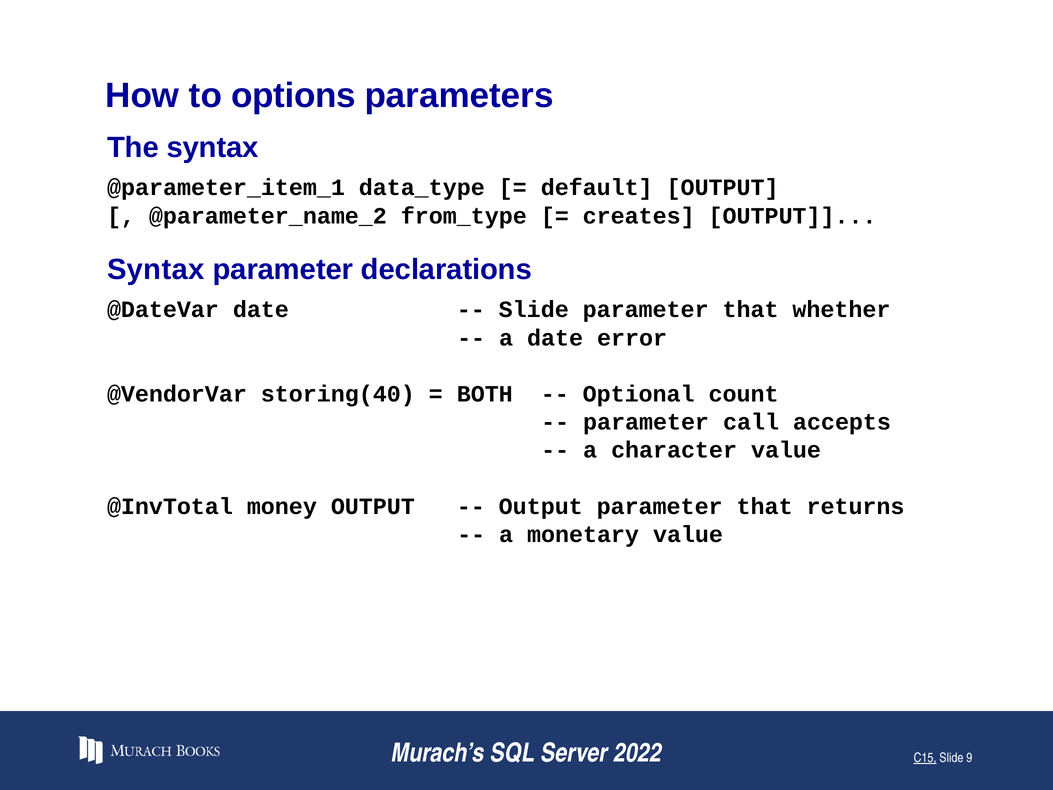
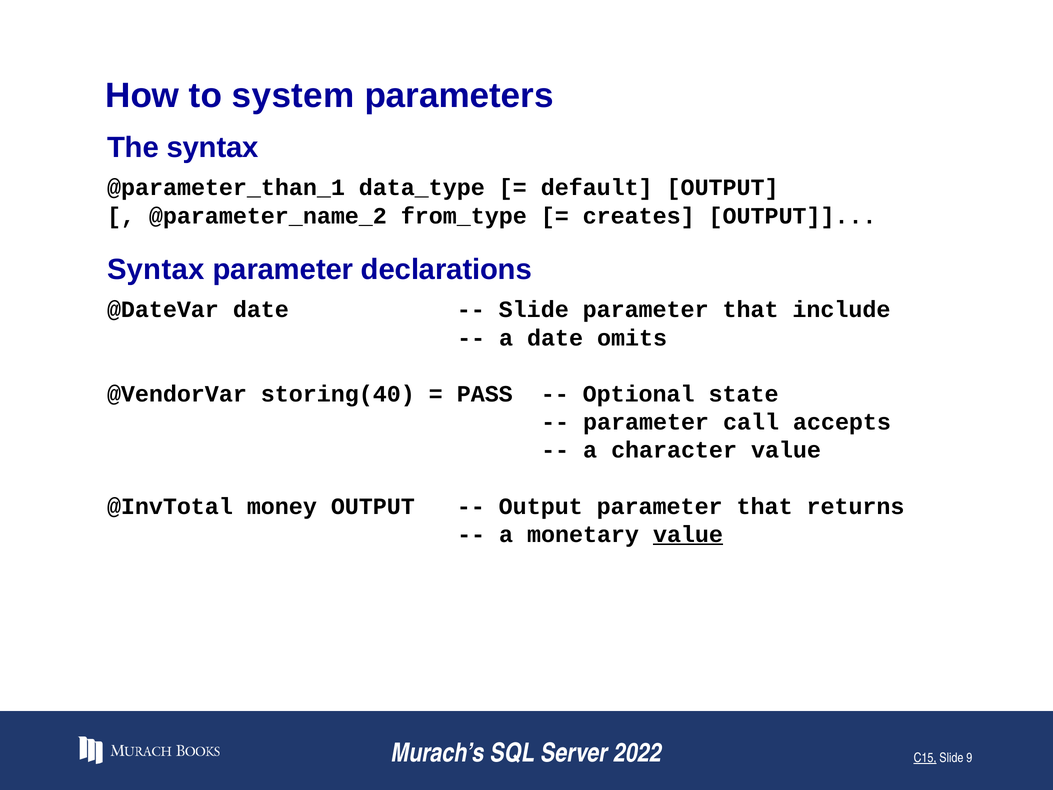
options: options -> system
@parameter_item_1: @parameter_item_1 -> @parameter_than_1
whether: whether -> include
error: error -> omits
BOTH: BOTH -> PASS
count: count -> state
value at (688, 534) underline: none -> present
